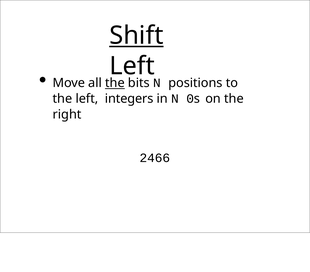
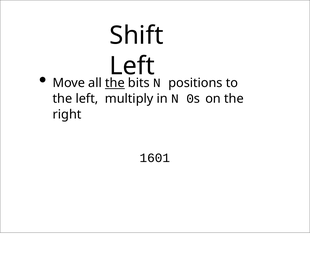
Shift underline: present -> none
integers: integers -> multiply
2466: 2466 -> 1601
